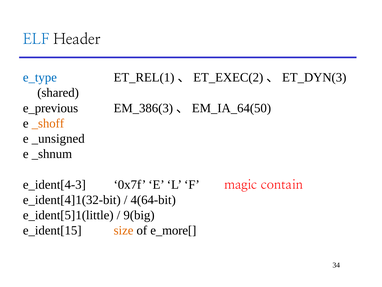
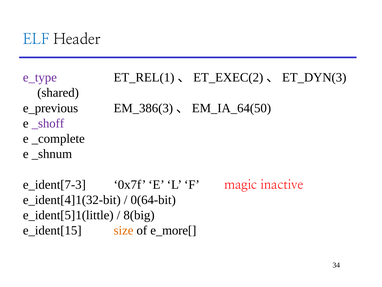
e_type colour: blue -> purple
_shoff colour: orange -> purple
_unsigned: _unsigned -> _complete
e_ident[4-3: e_ident[4-3 -> e_ident[7-3
contain: contain -> inactive
4(64-bit: 4(64-bit -> 0(64-bit
9(big: 9(big -> 8(big
